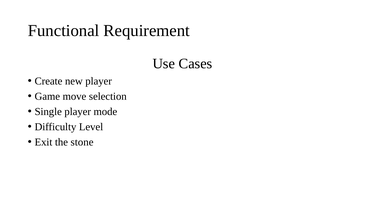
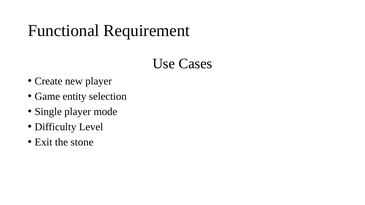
move: move -> entity
